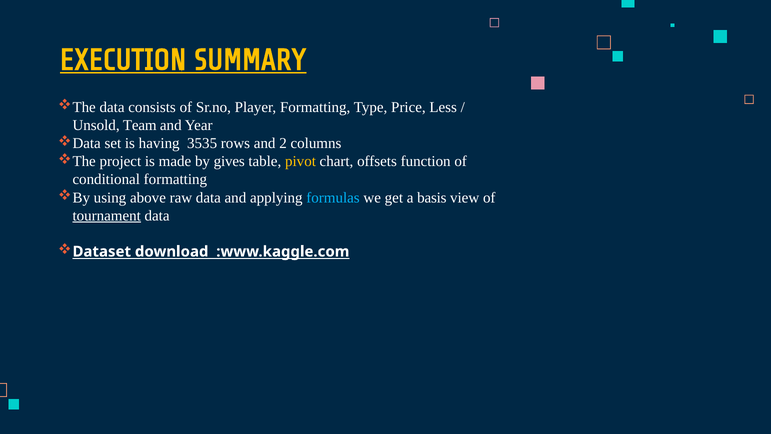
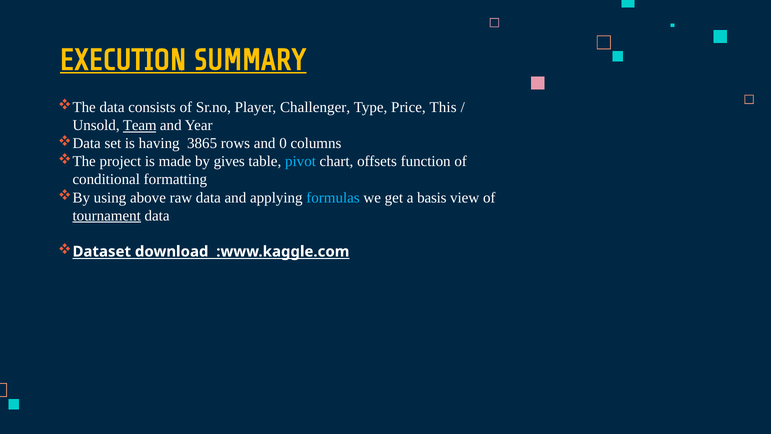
Player Formatting: Formatting -> Challenger
Less: Less -> This
Team underline: none -> present
3535: 3535 -> 3865
2: 2 -> 0
pivot colour: yellow -> light blue
